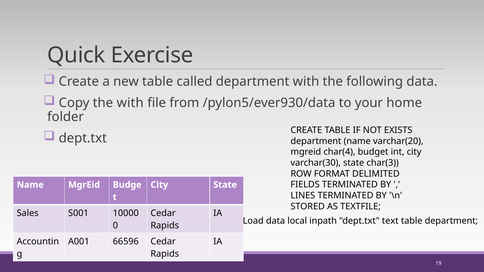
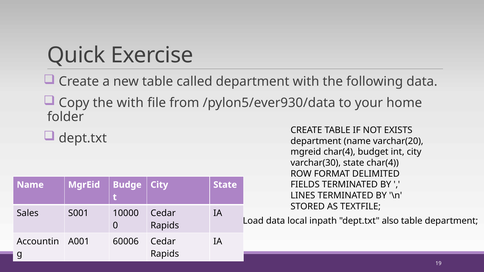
state char(3: char(3 -> char(4
text: text -> also
66596: 66596 -> 60006
